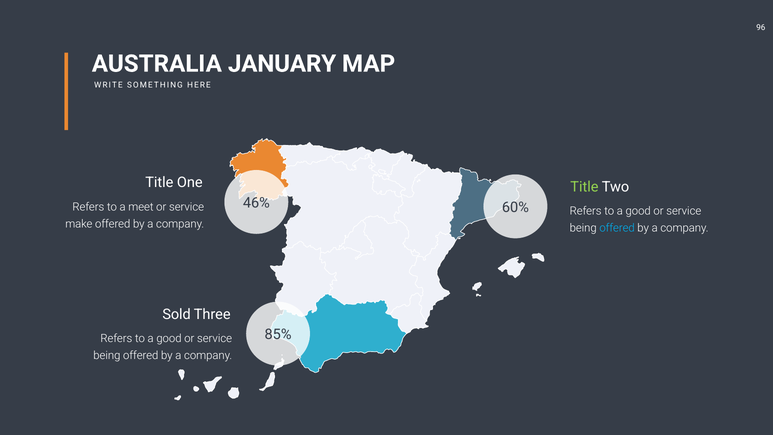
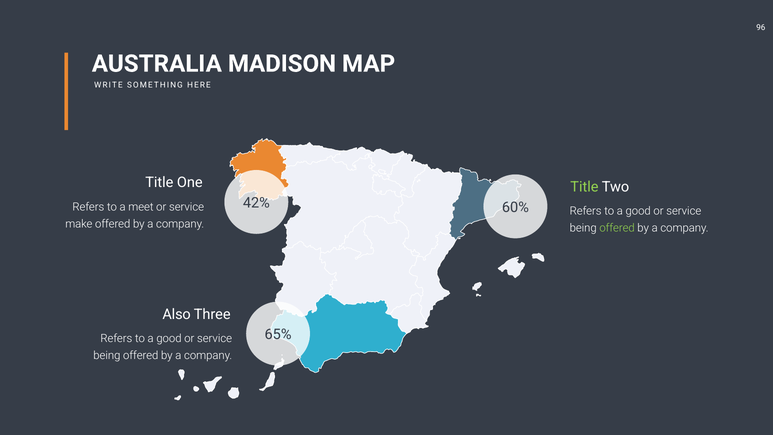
JANUARY: JANUARY -> MADISON
46%: 46% -> 42%
offered at (617, 228) colour: light blue -> light green
Sold: Sold -> Also
85%: 85% -> 65%
